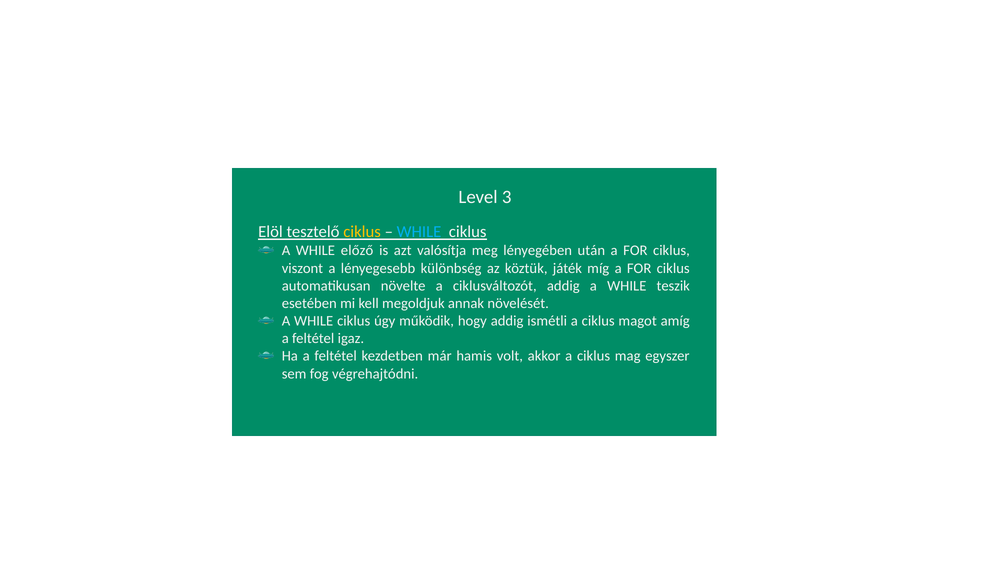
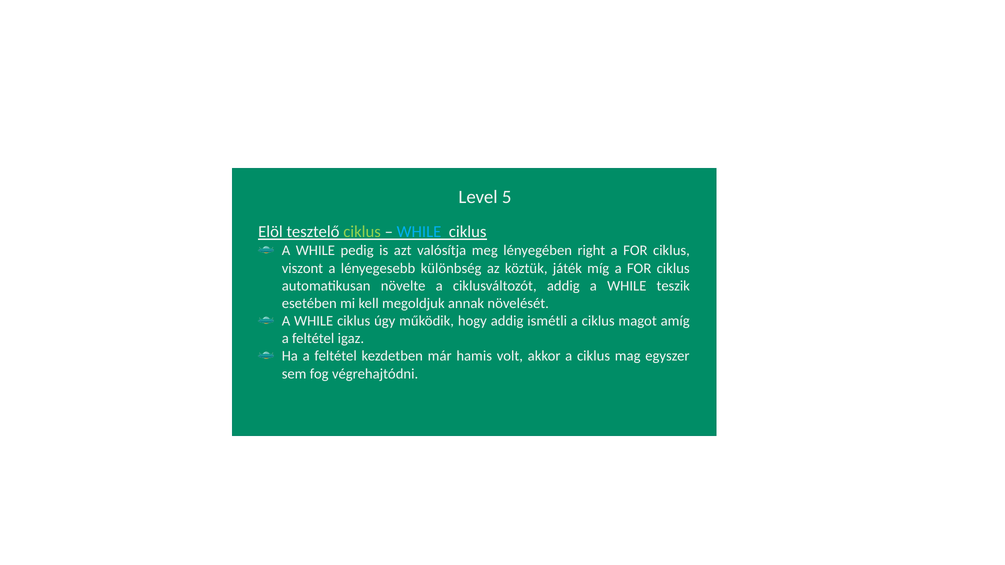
3: 3 -> 5
ciklus at (362, 232) colour: yellow -> light green
előző: előző -> pedig
után: után -> right
